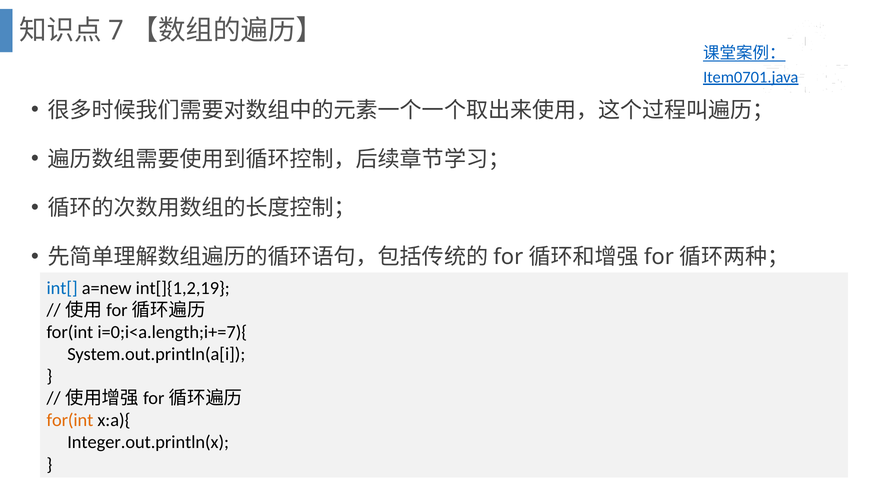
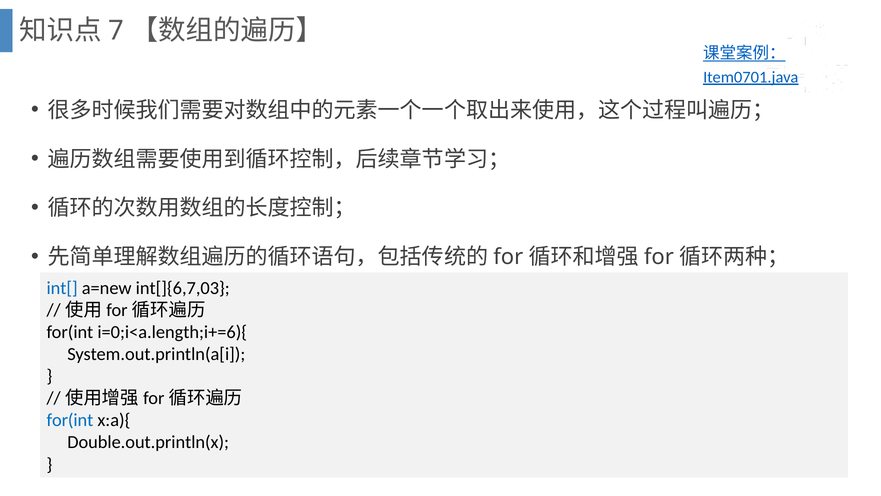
int[]{1,2,19: int[]{1,2,19 -> int[]{6,7,03
i=0;i<a.length;i+=7){: i=0;i<a.length;i+=7){ -> i=0;i<a.length;i+=6){
for(int at (70, 420) colour: orange -> blue
Integer.out.println(x: Integer.out.println(x -> Double.out.println(x
